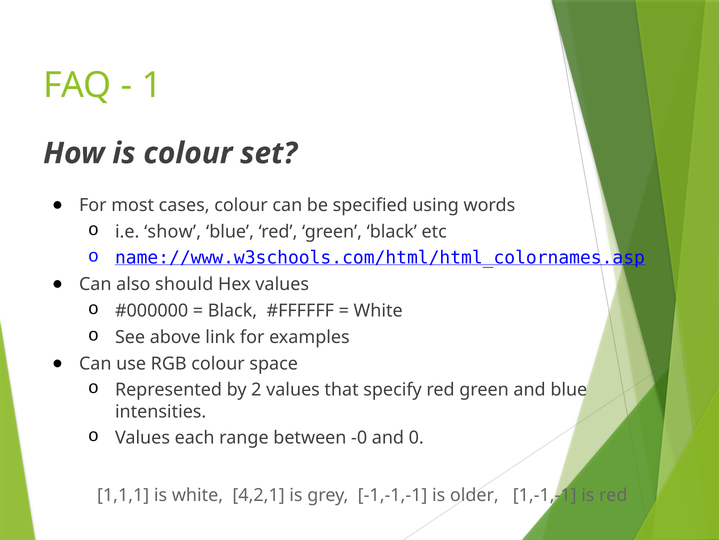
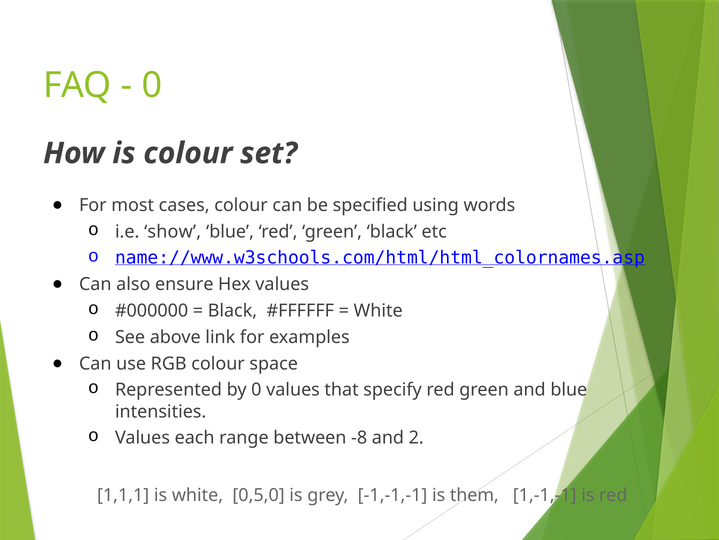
1 at (152, 85): 1 -> 0
should: should -> ensure
by 2: 2 -> 0
-0: -0 -> -8
0: 0 -> 2
4,2,1: 4,2,1 -> 0,5,0
older: older -> them
